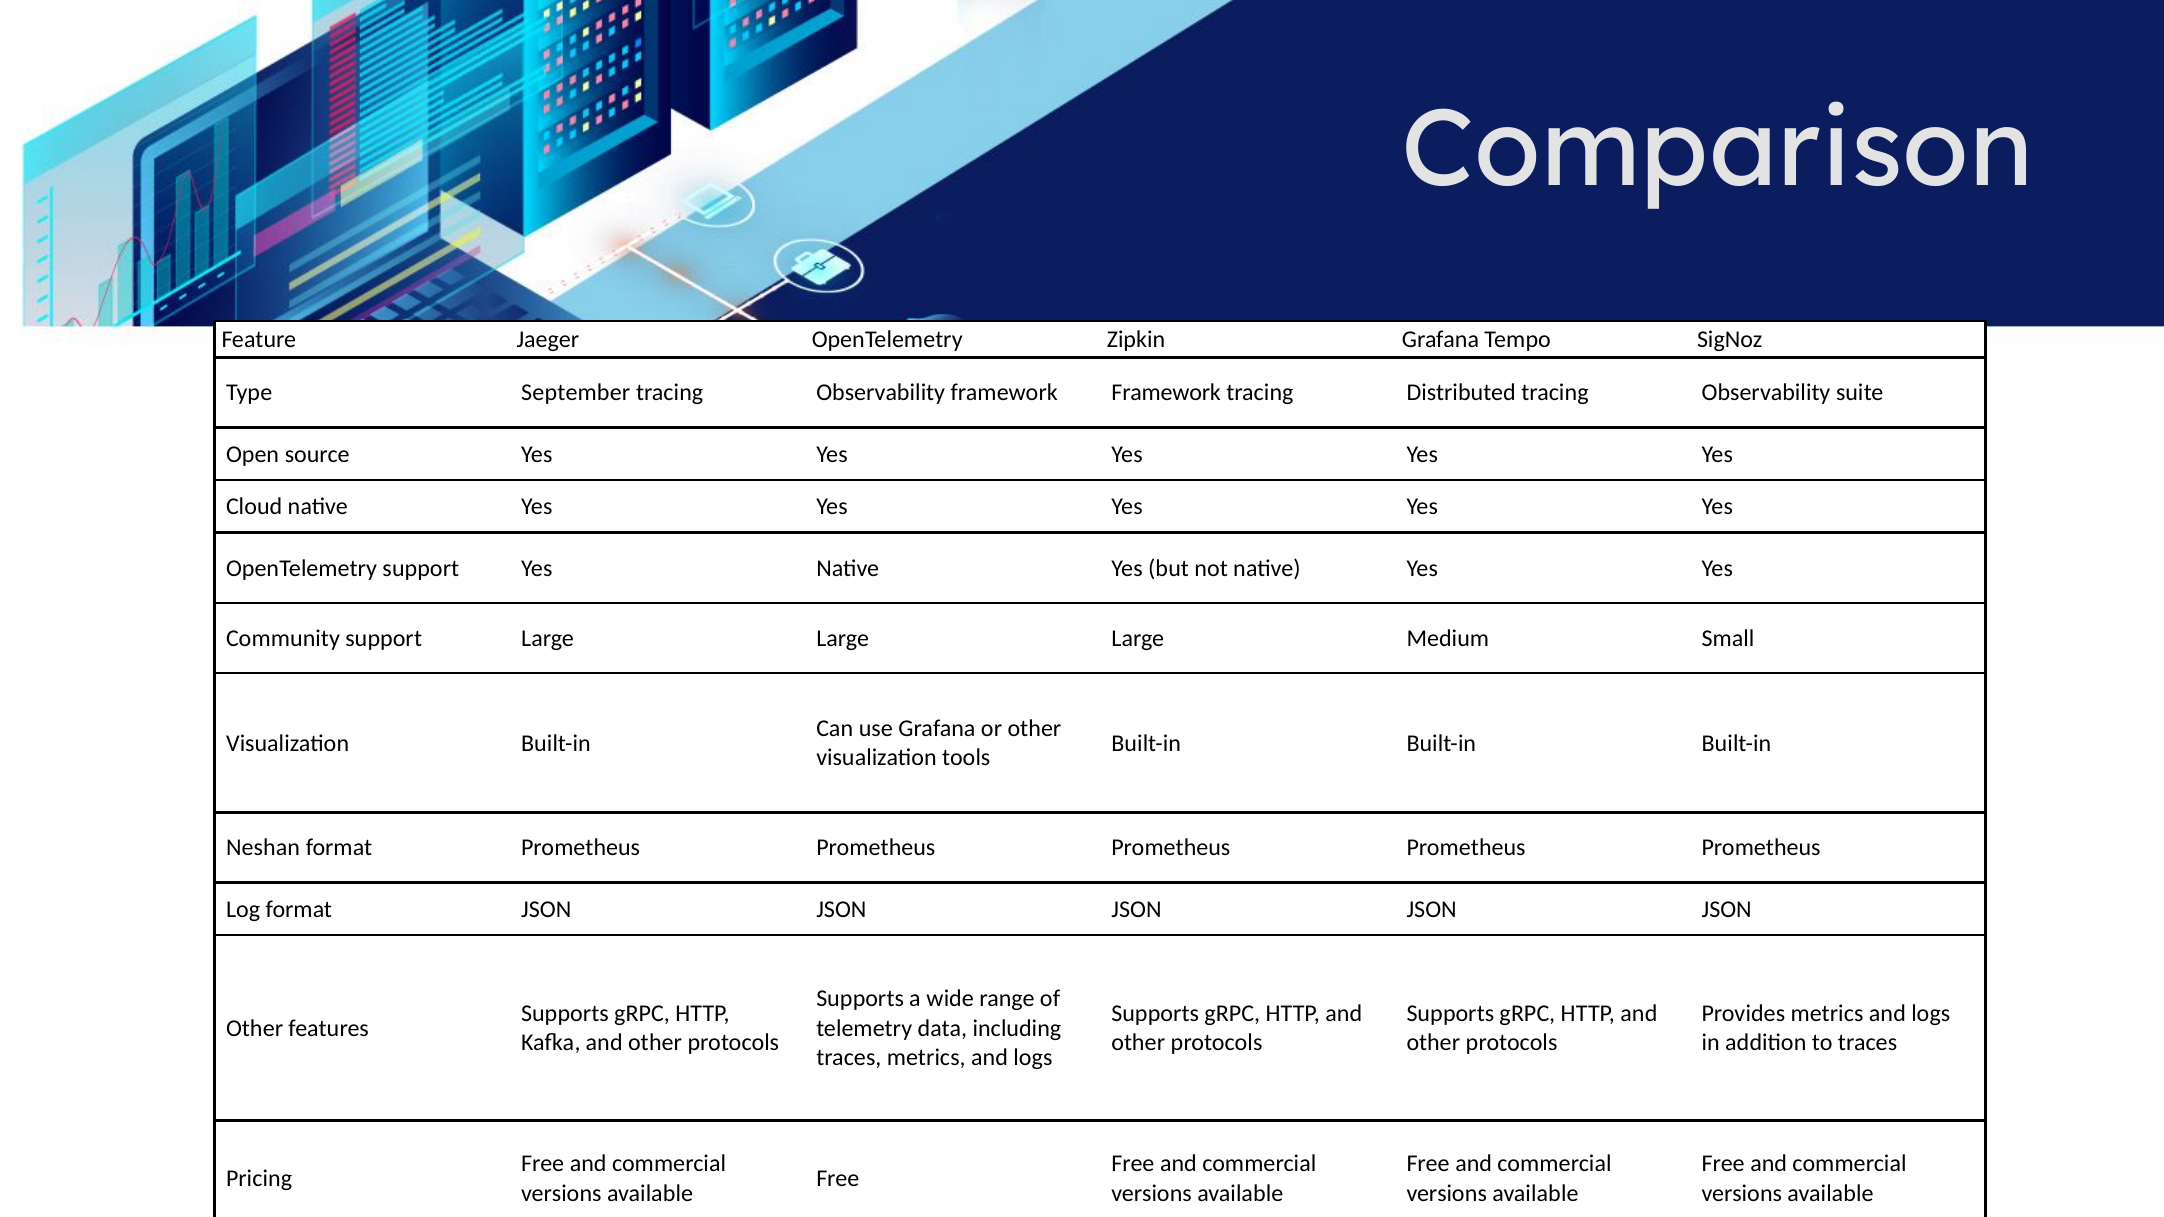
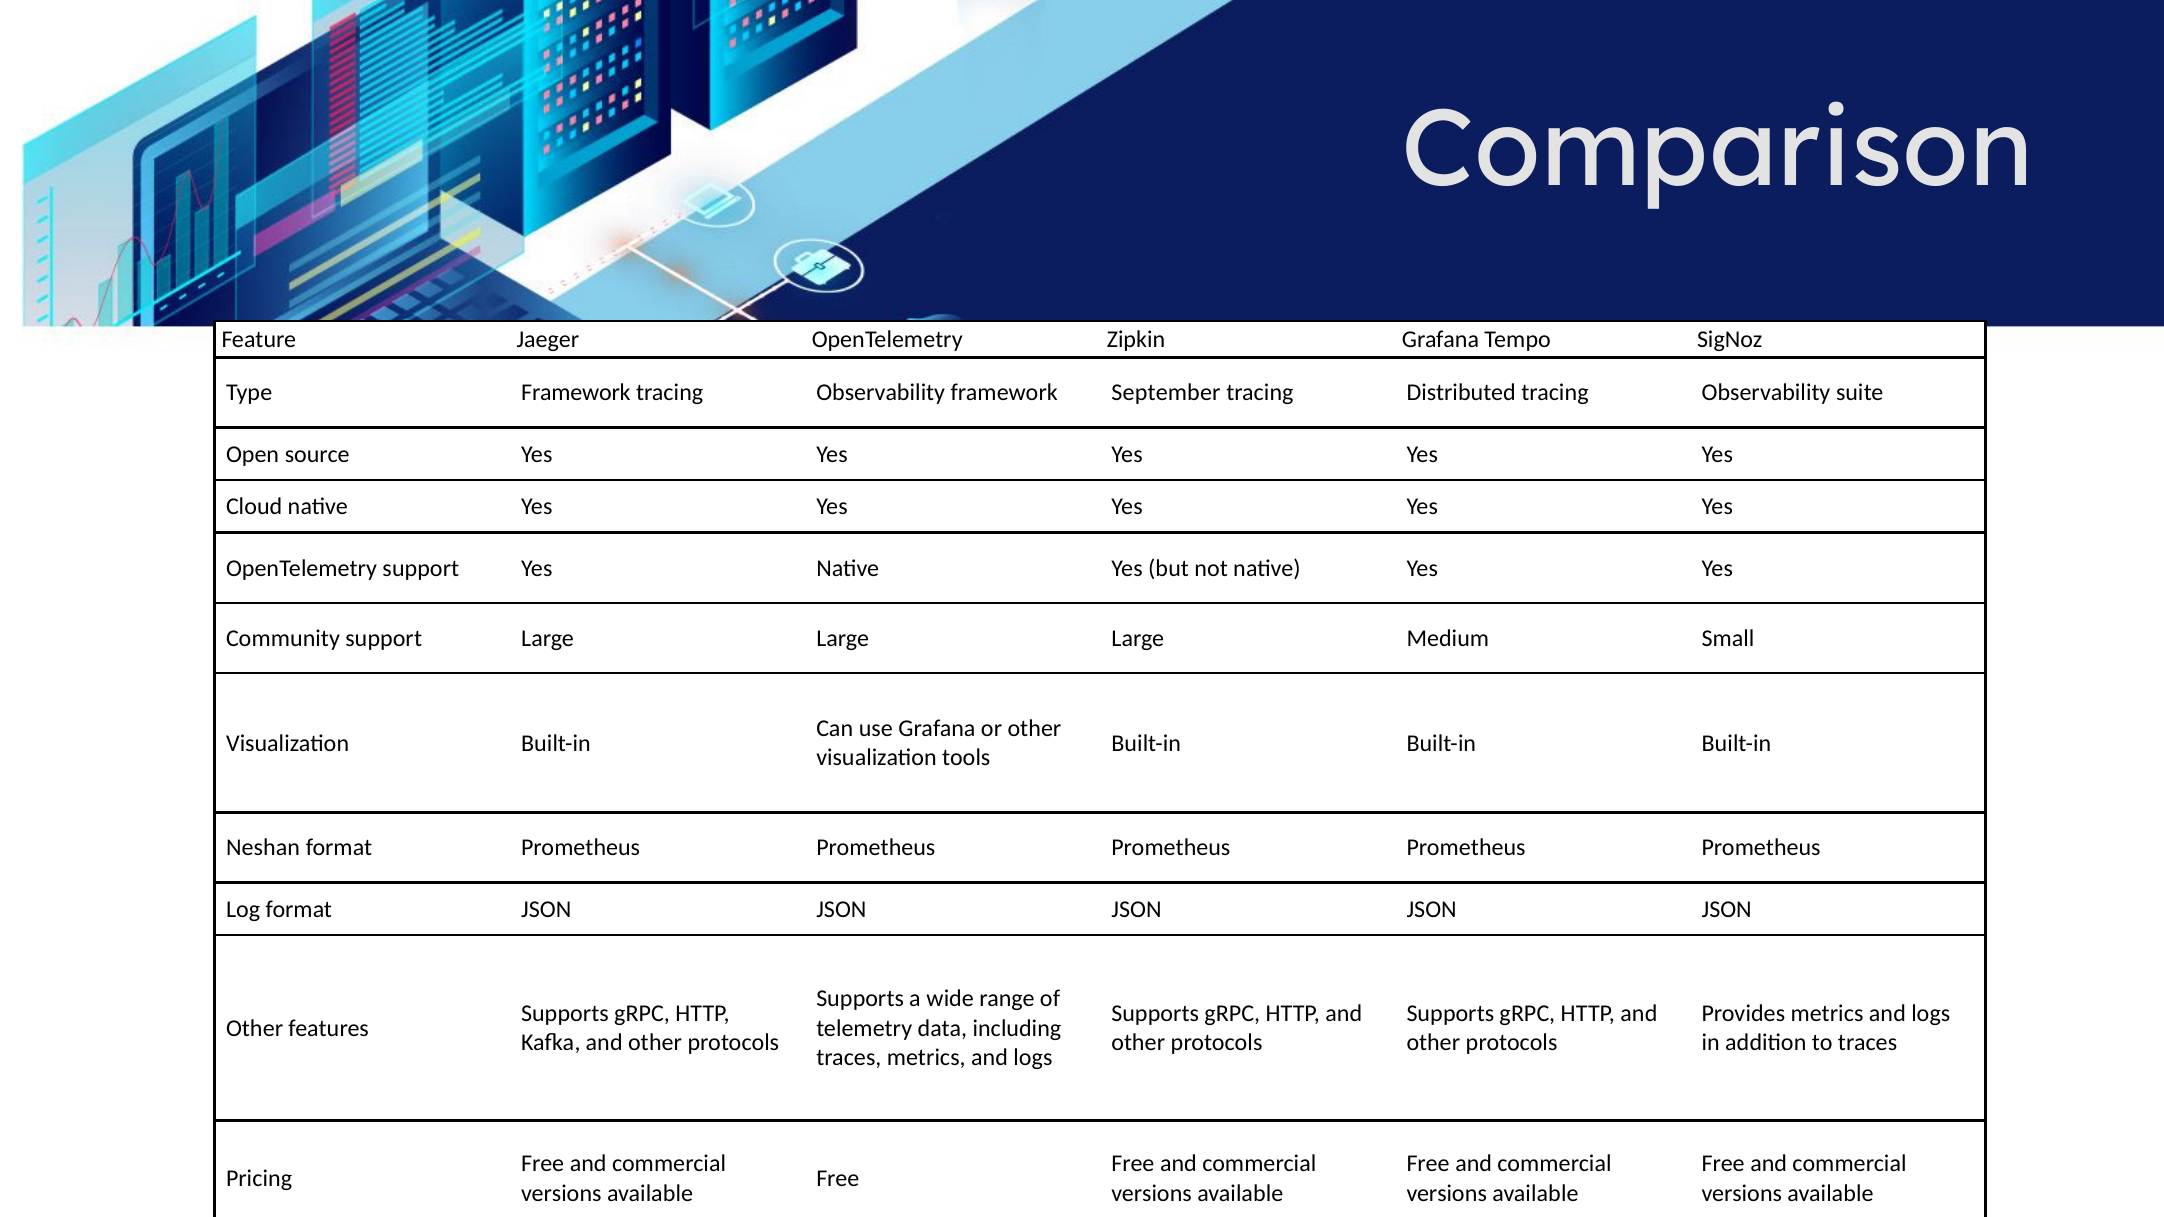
Type September: September -> Framework
framework Framework: Framework -> September
